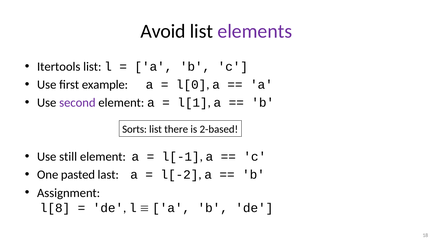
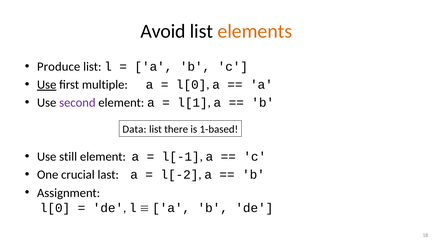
elements colour: purple -> orange
Itertools: Itertools -> Produce
Use at (47, 85) underline: none -> present
example: example -> multiple
Sorts: Sorts -> Data
2-based: 2-based -> 1-based
pasted: pasted -> crucial
l[8 at (55, 208): l[8 -> l[0
